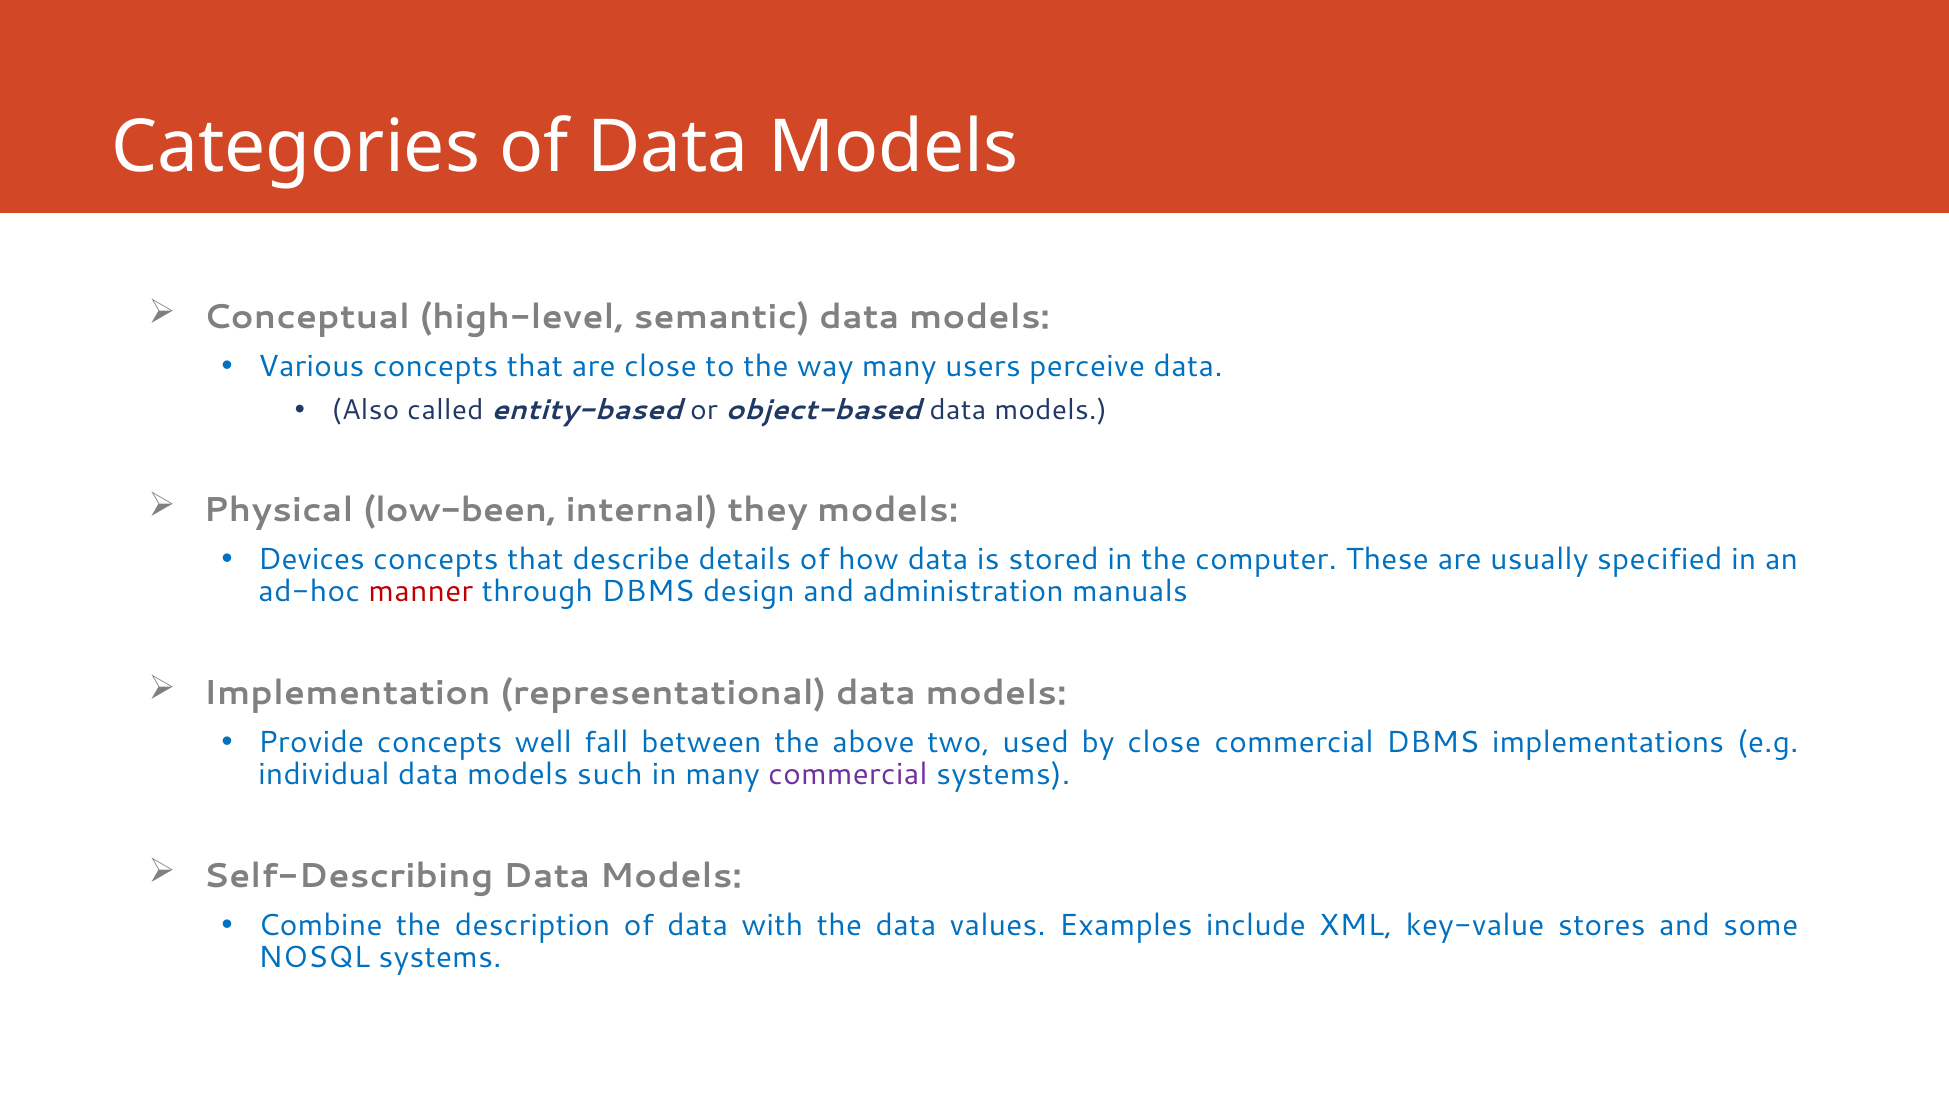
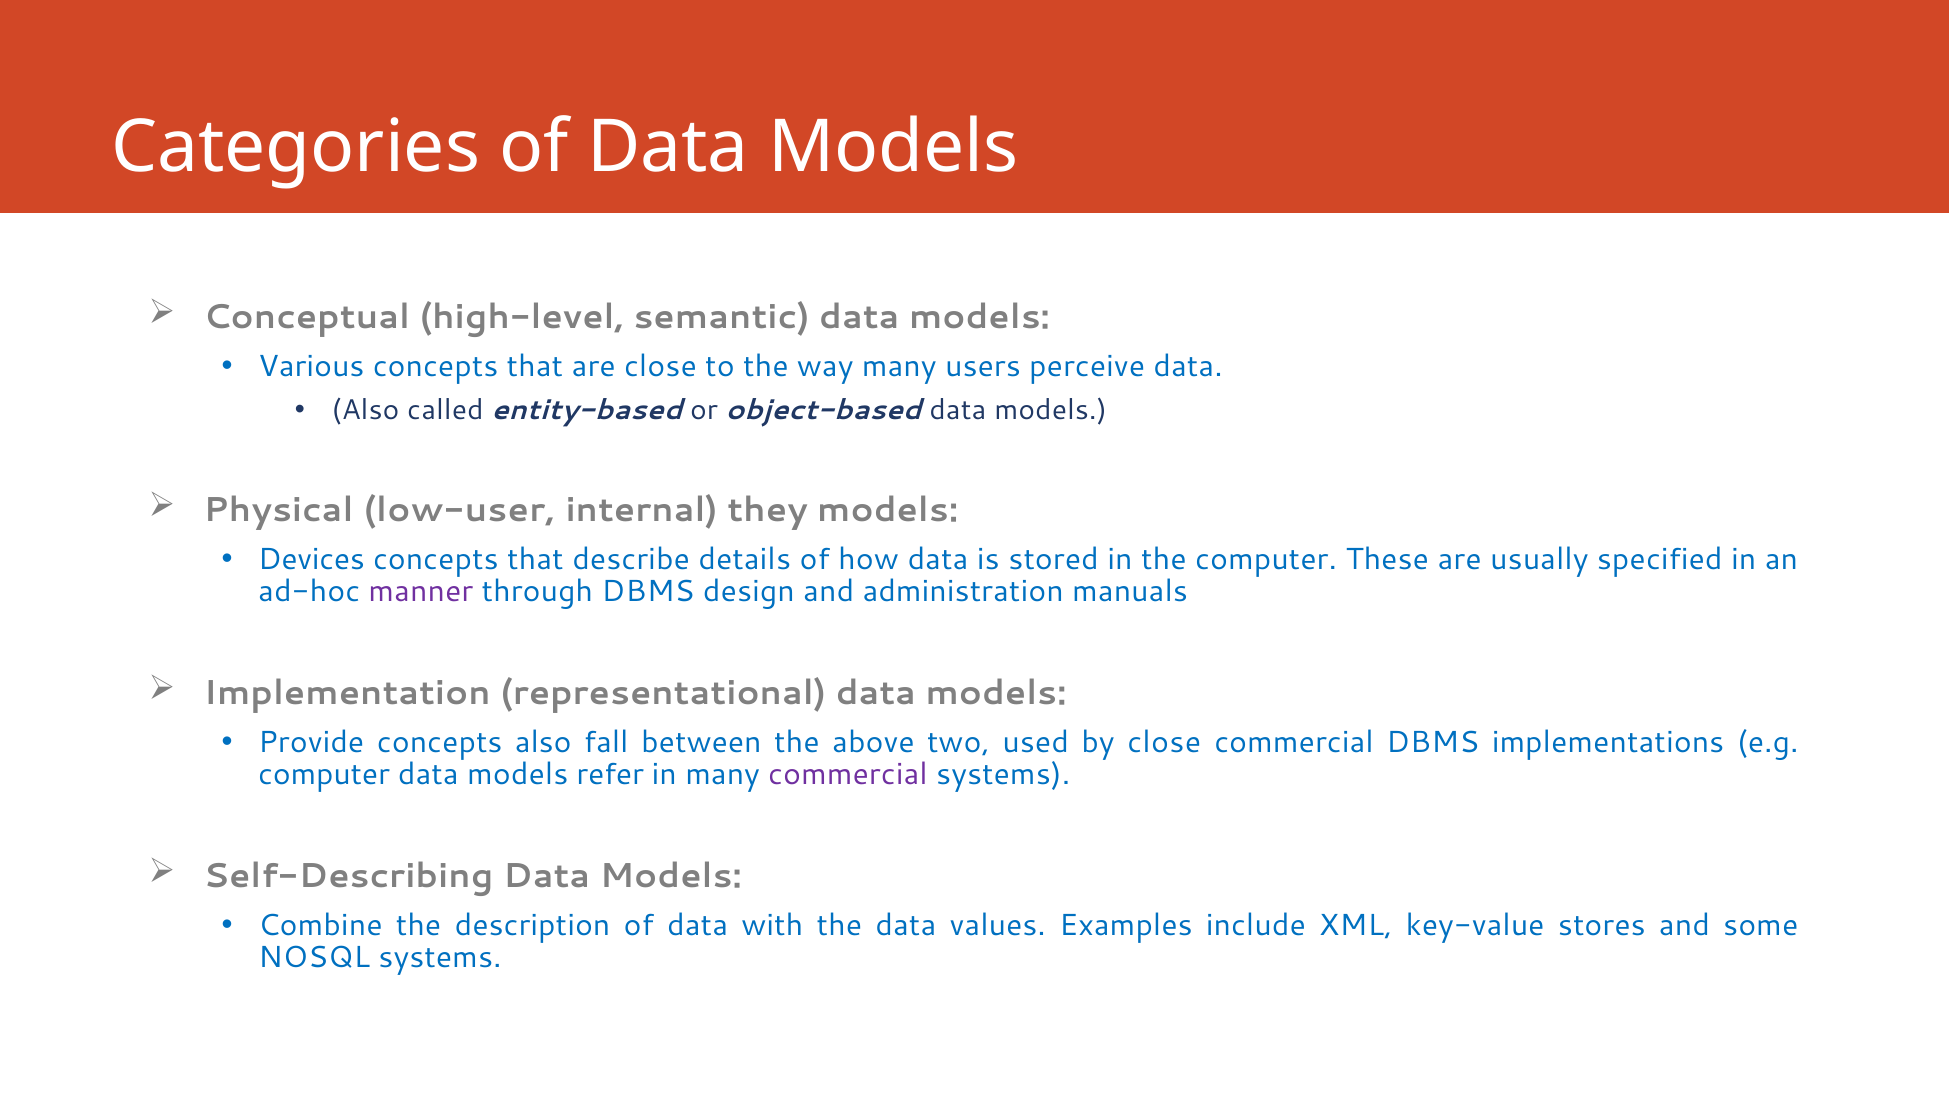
low-been: low-been -> low-user
manner colour: red -> purple
concepts well: well -> also
individual at (324, 775): individual -> computer
such: such -> refer
